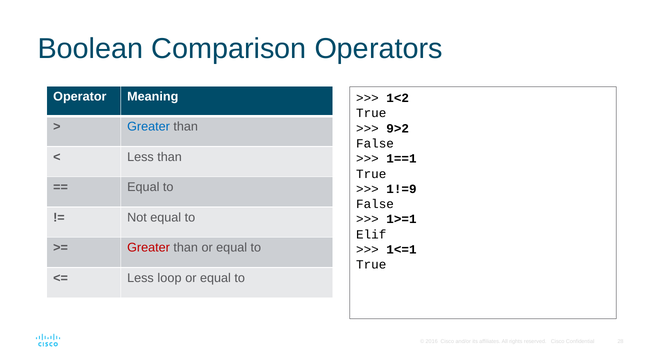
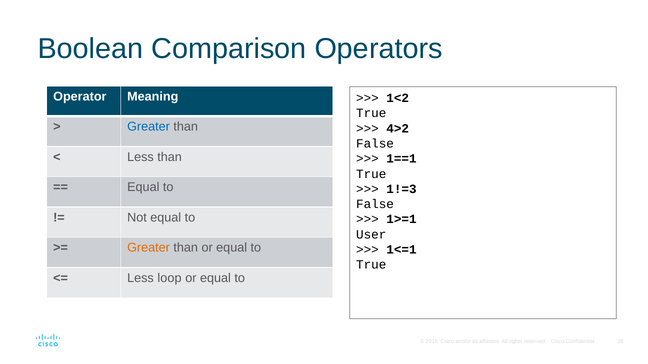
9>2: 9>2 -> 4>2
1!=9: 1!=9 -> 1!=3
Elif: Elif -> User
Greater at (149, 248) colour: red -> orange
